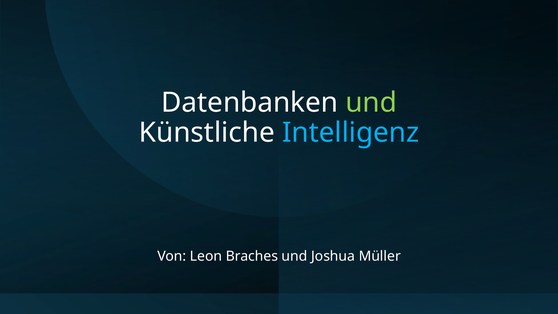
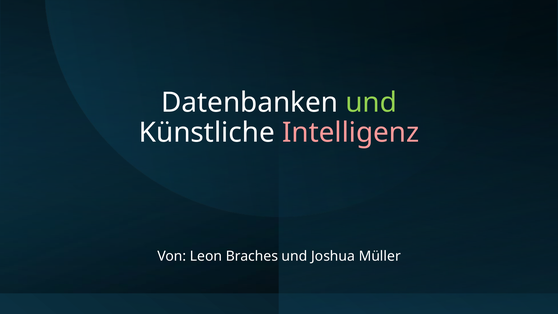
Intelligenz colour: light blue -> pink
